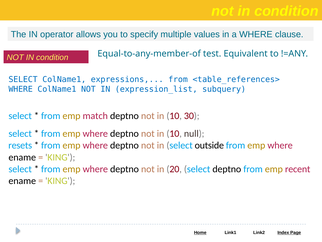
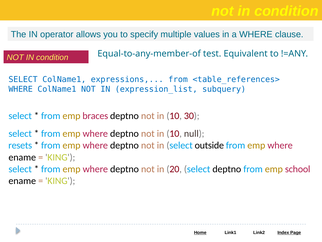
match: match -> braces
recent: recent -> school
